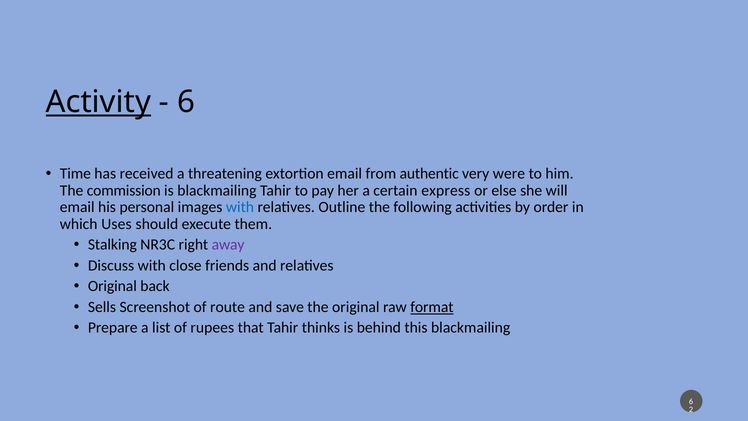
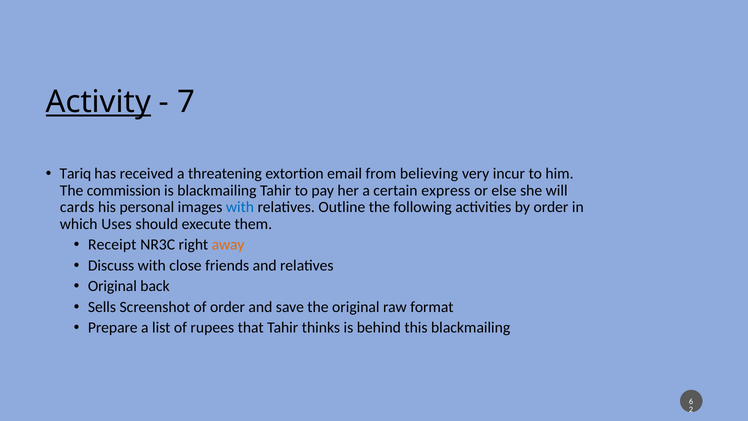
6 at (186, 102): 6 -> 7
Time: Time -> Tariq
authentic: authentic -> believing
were: were -> incur
email at (77, 207): email -> cards
Stalking: Stalking -> Receipt
away colour: purple -> orange
of route: route -> order
format underline: present -> none
